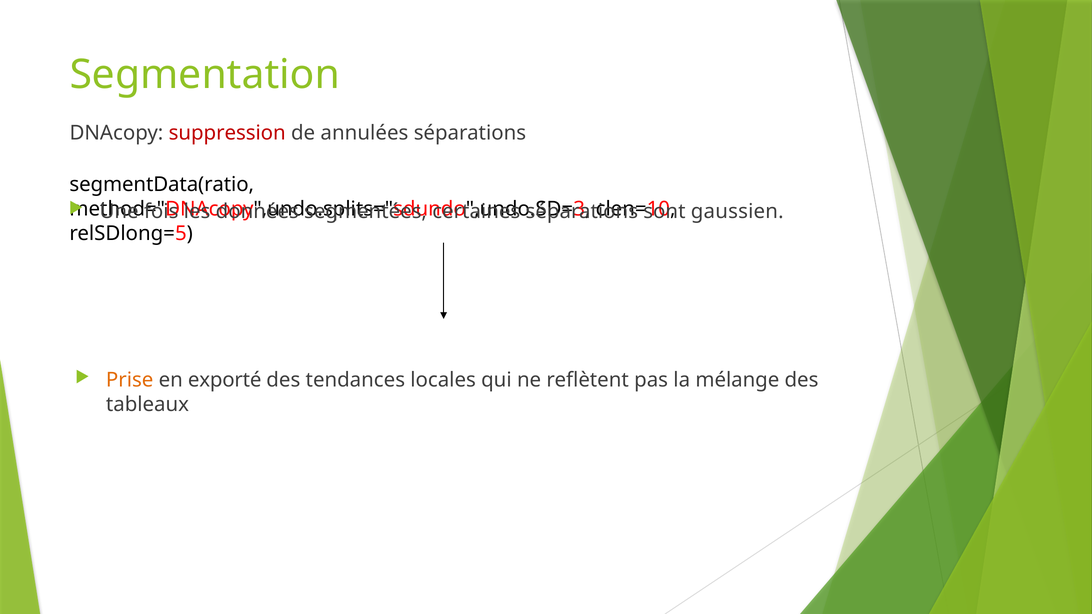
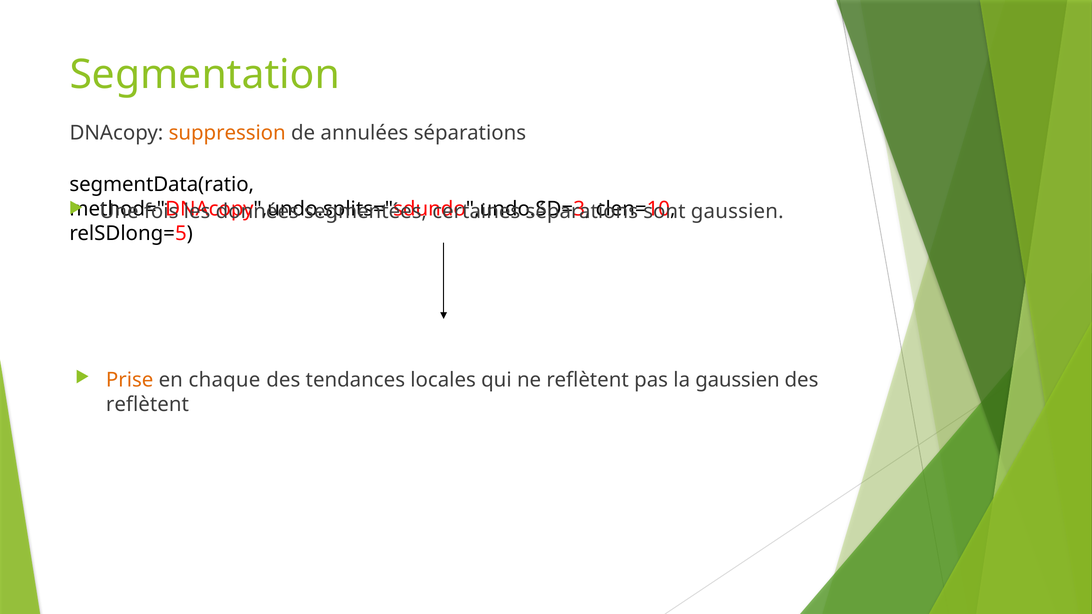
suppression colour: red -> orange
exporté: exporté -> chaque
la mélange: mélange -> gaussien
tableaux at (147, 405): tableaux -> reflètent
